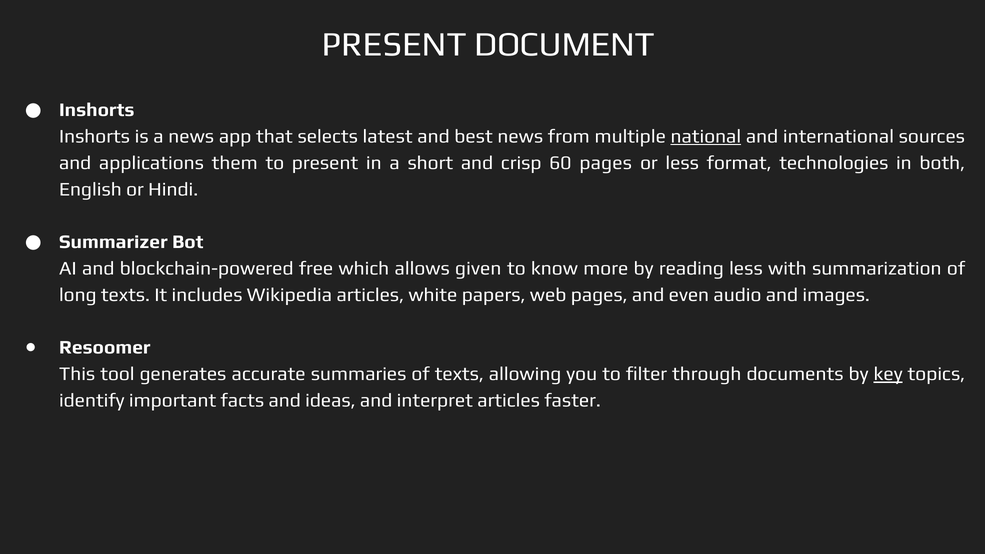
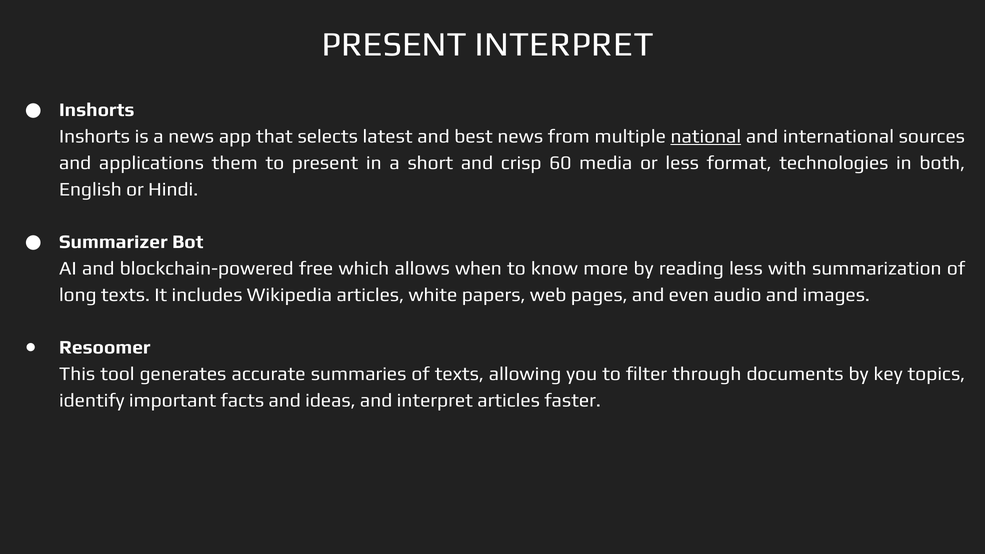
PRESENT DOCUMENT: DOCUMENT -> INTERPRET
60 pages: pages -> media
given: given -> when
key underline: present -> none
